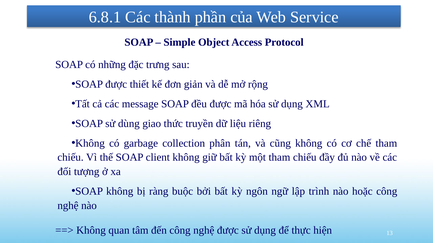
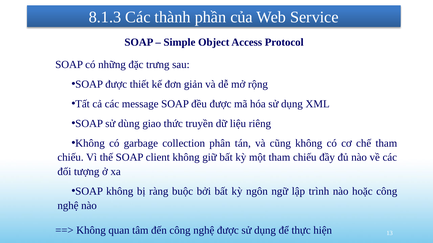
6.8.1: 6.8.1 -> 8.1.3
